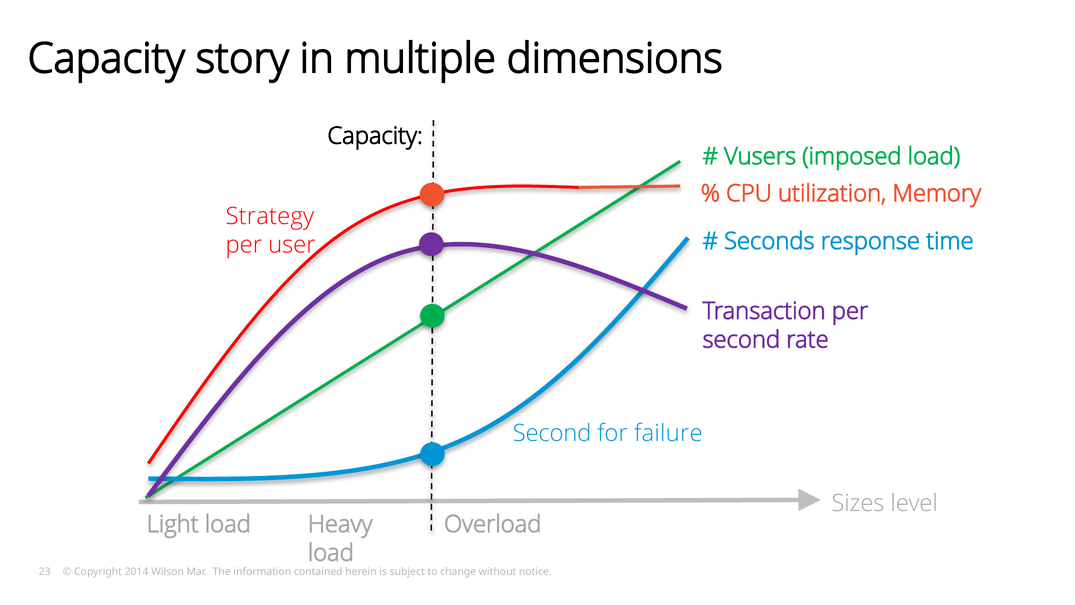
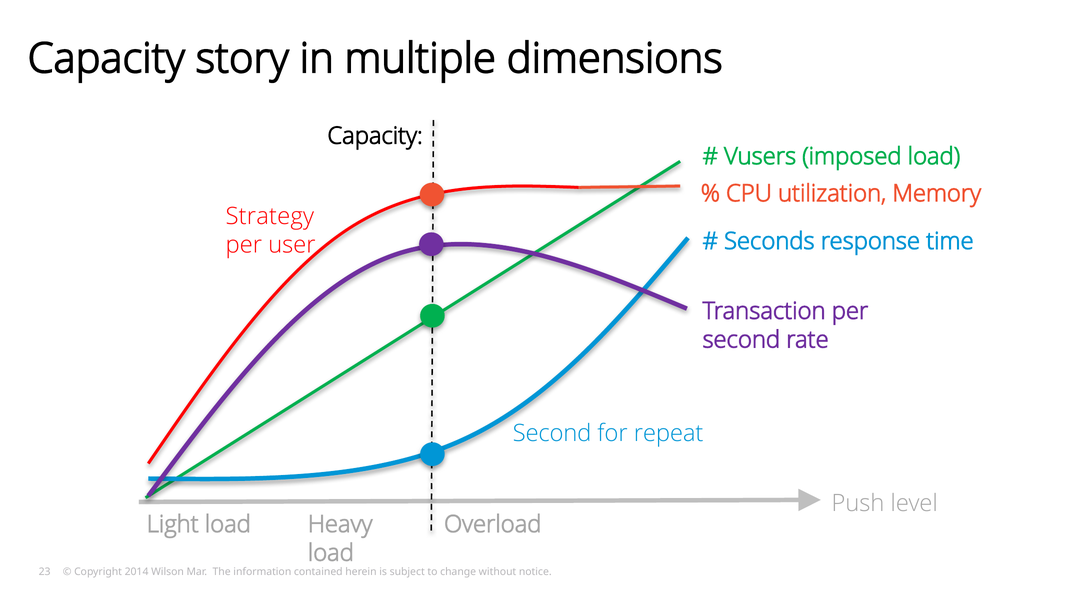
failure: failure -> repeat
Sizes: Sizes -> Push
